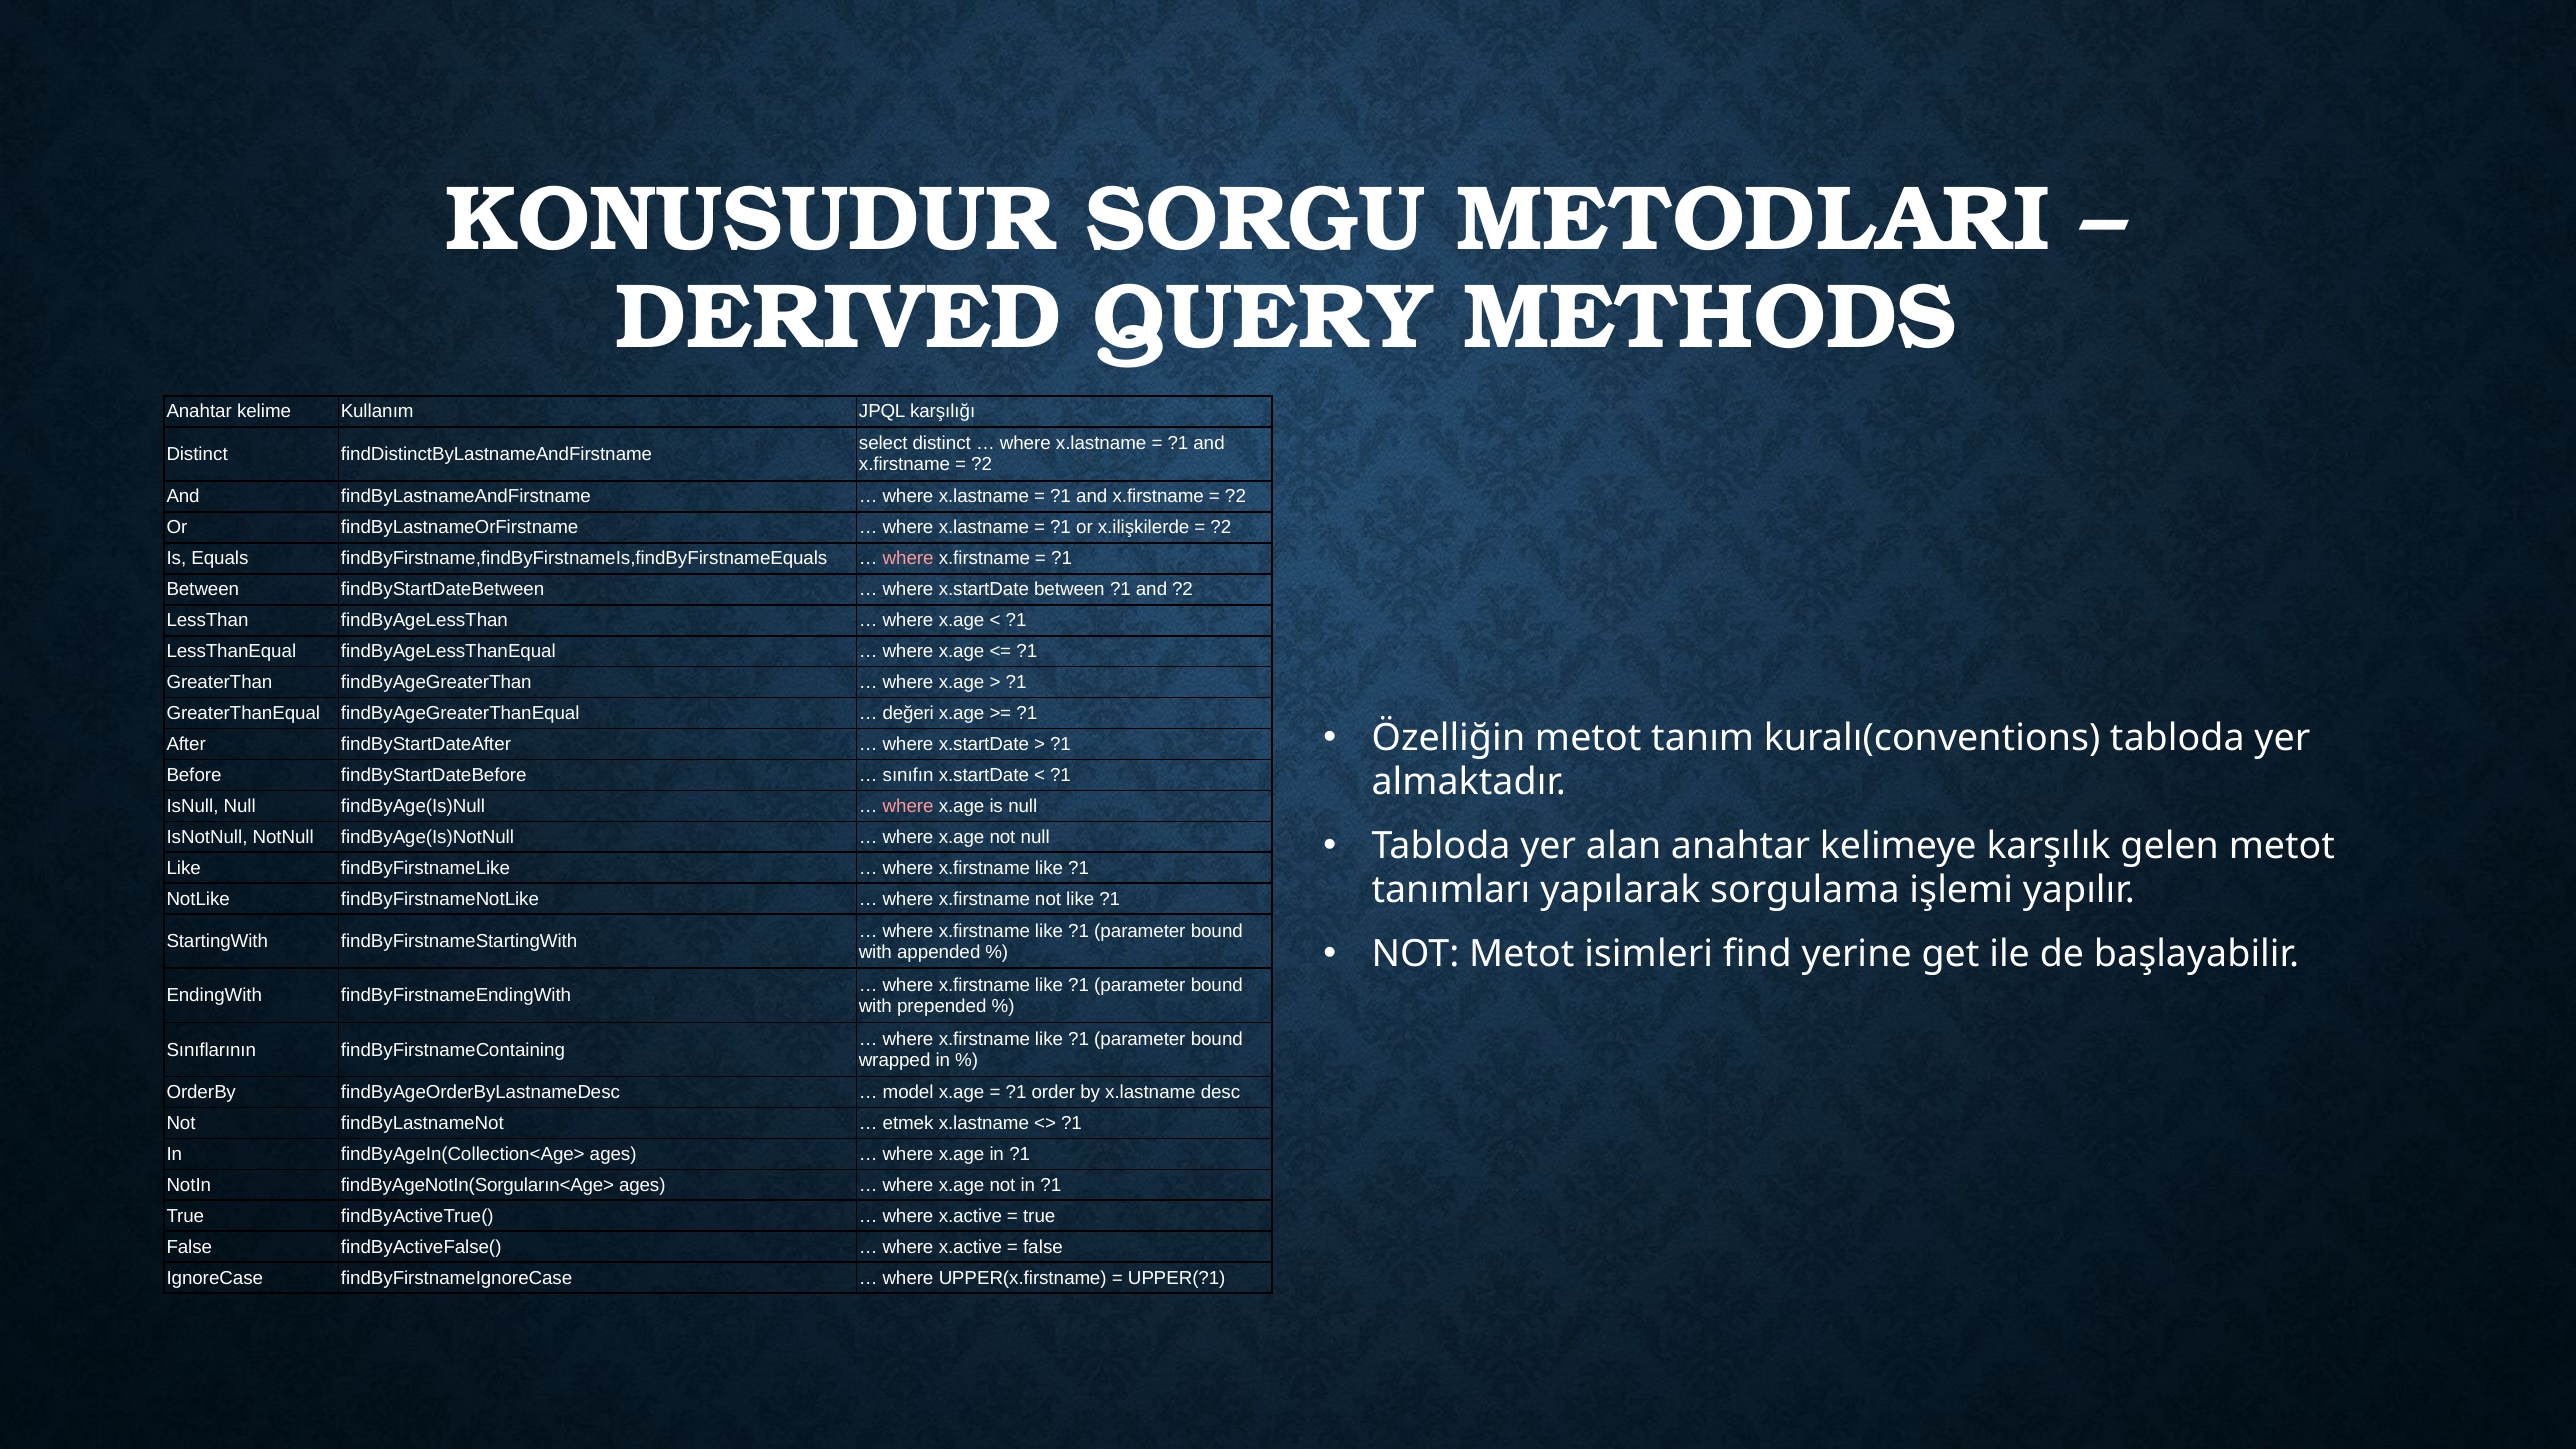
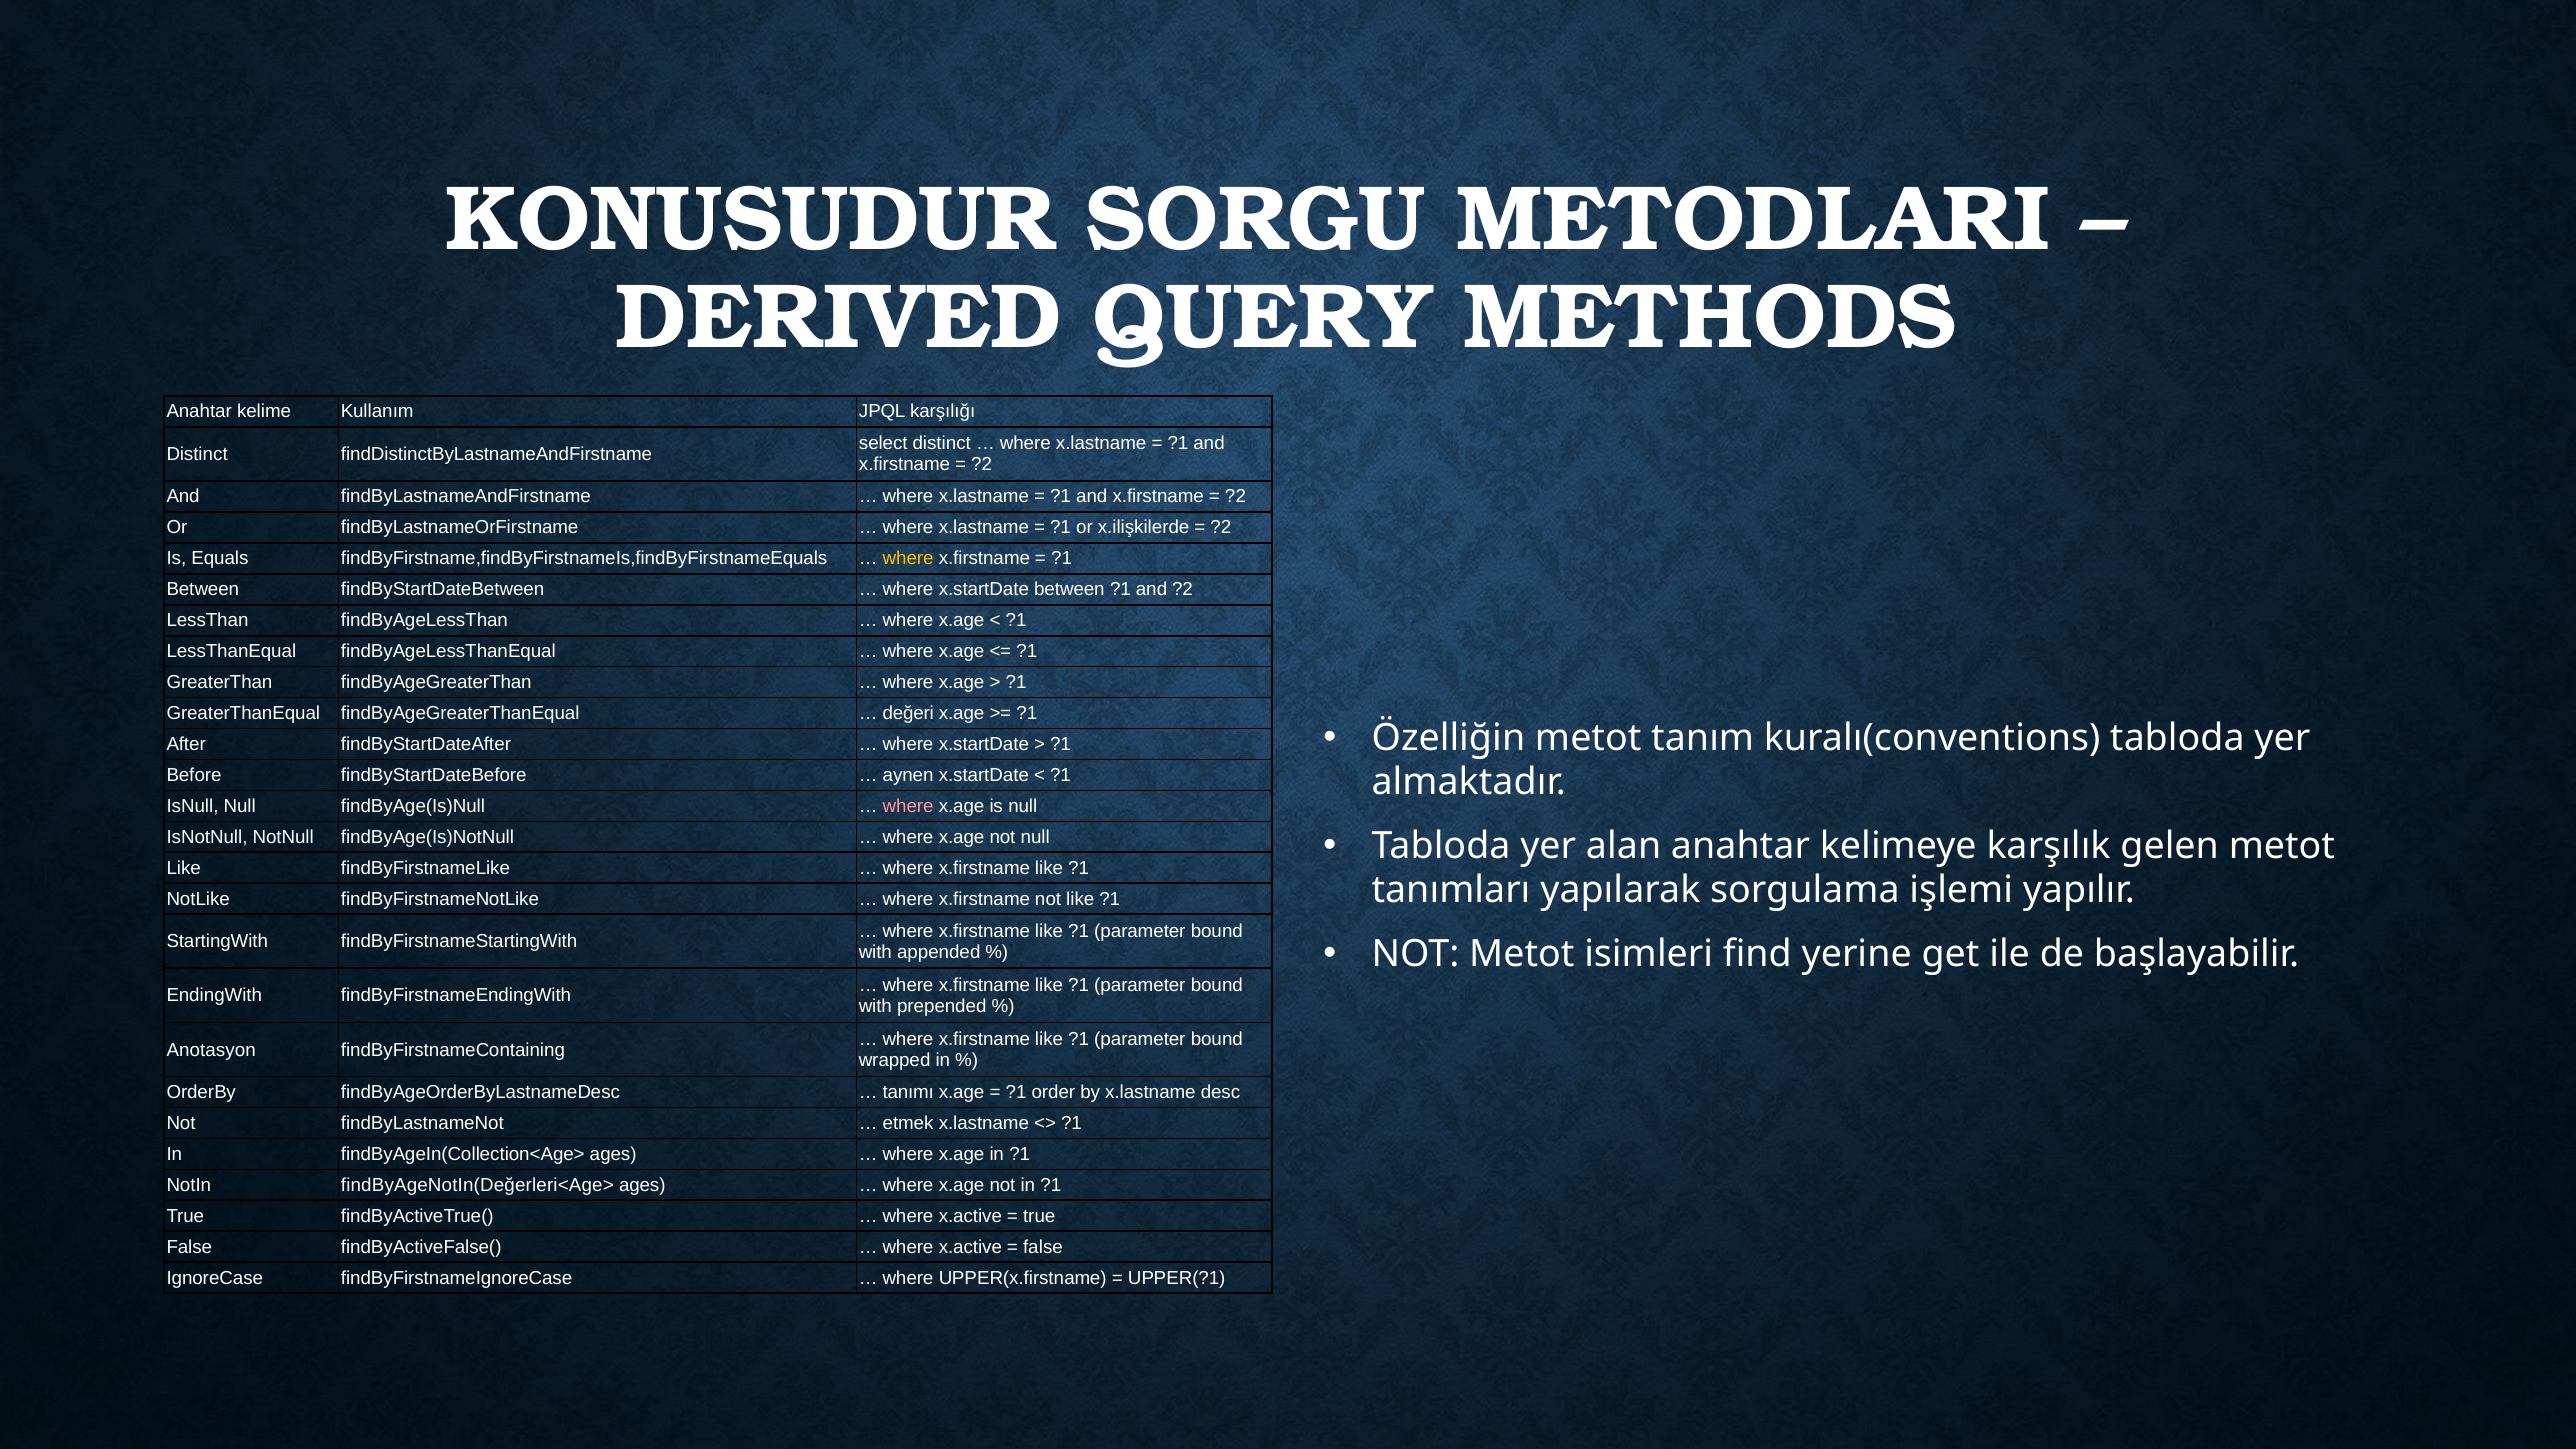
where at (908, 559) colour: pink -> yellow
sınıfın: sınıfın -> aynen
Sınıflarının: Sınıflarının -> Anotasyon
model: model -> tanımı
findByAgeNotIn(Sorguların<Age>: findByAgeNotIn(Sorguların<Age> -> findByAgeNotIn(Değerleri<Age>
